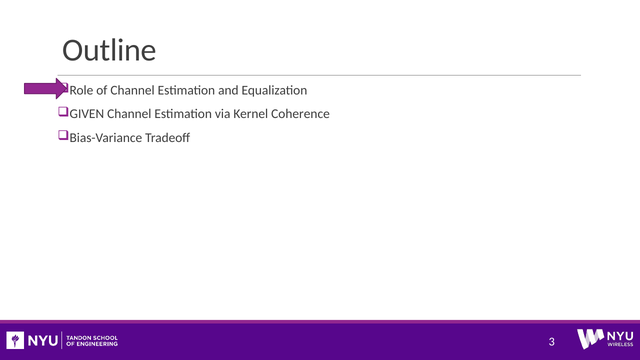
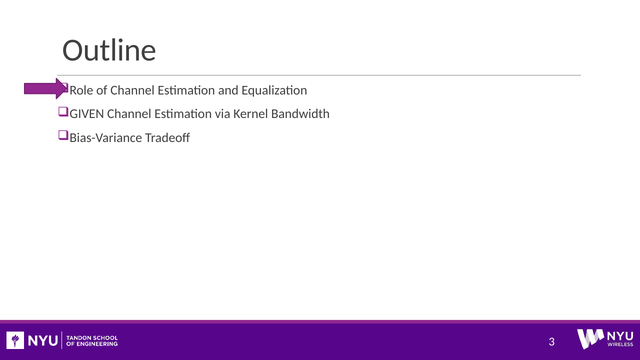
Coherence: Coherence -> Bandwidth
